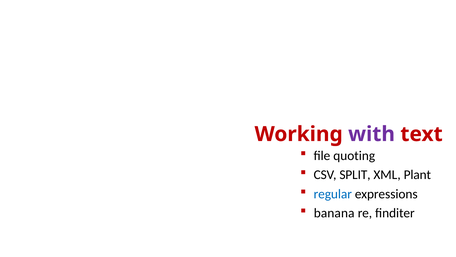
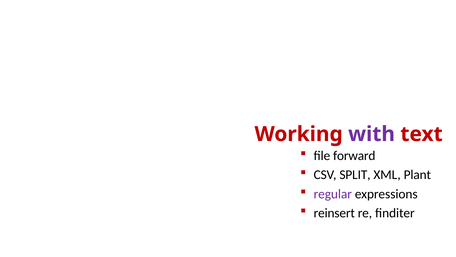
quoting: quoting -> forward
regular colour: blue -> purple
banana: banana -> reinsert
